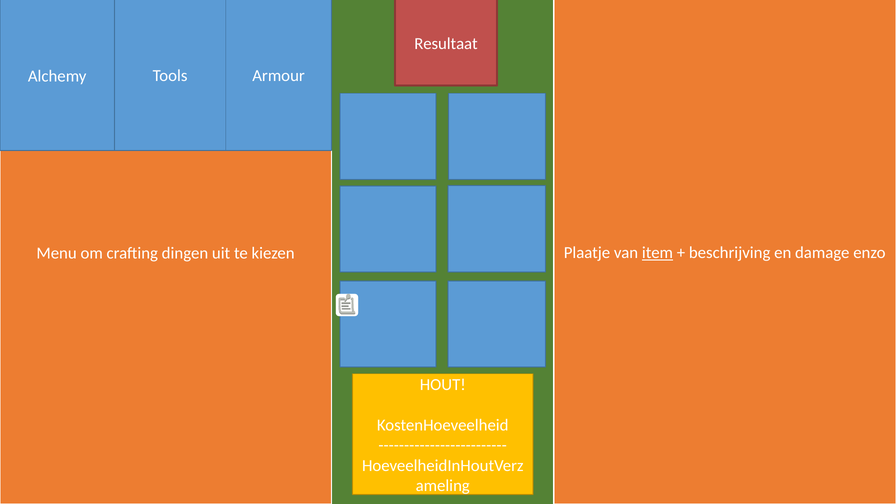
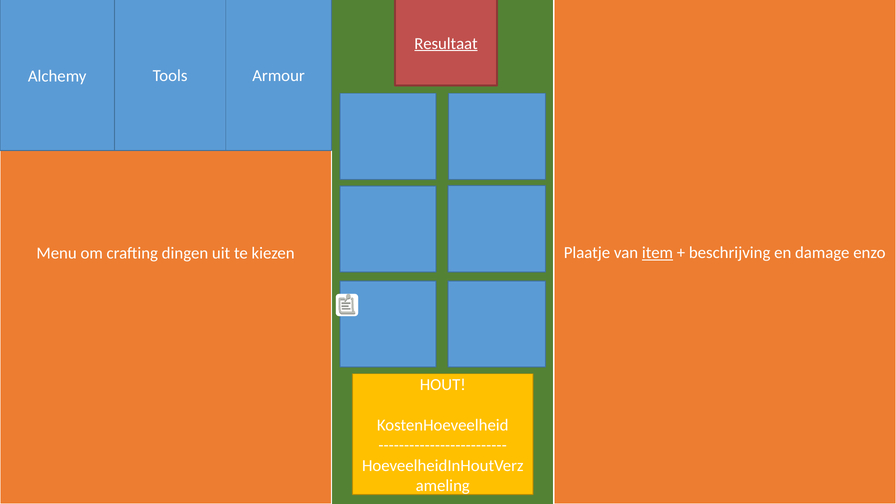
Resultaat underline: none -> present
